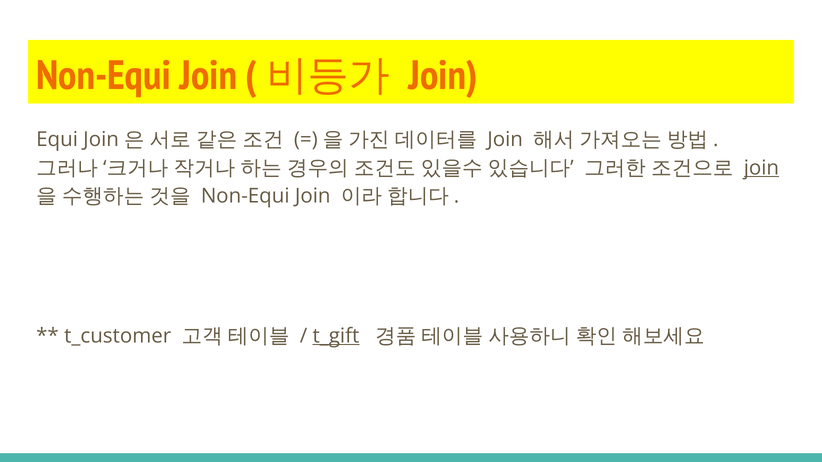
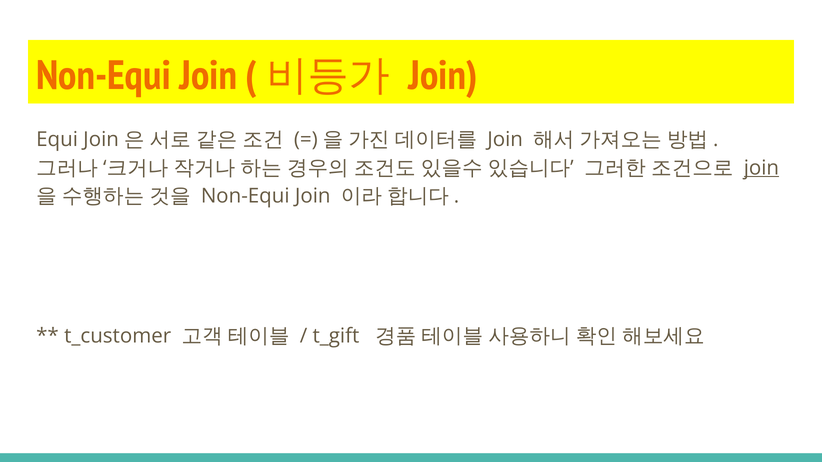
t_gift underline: present -> none
